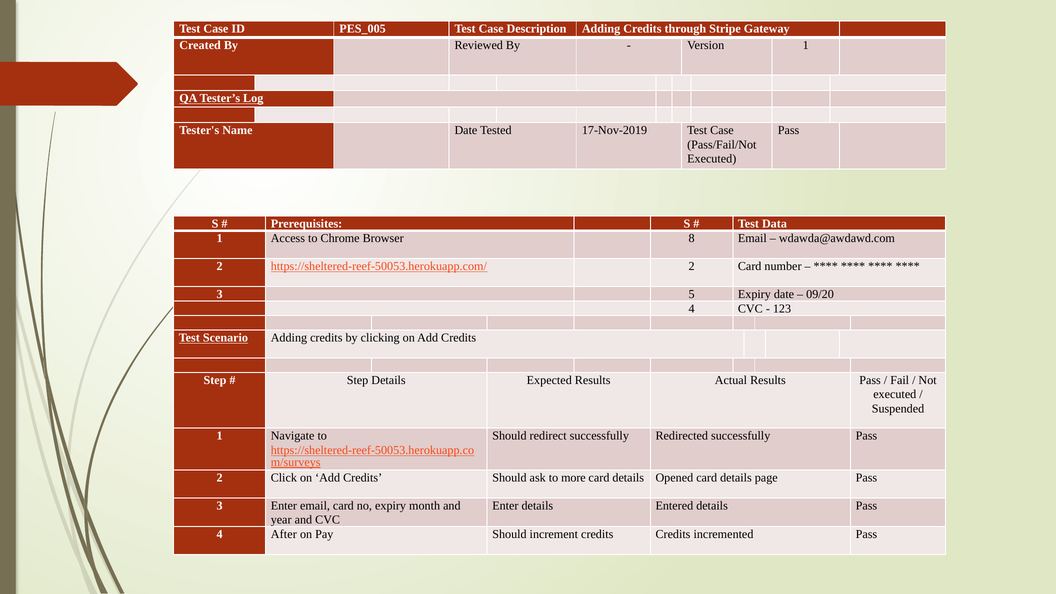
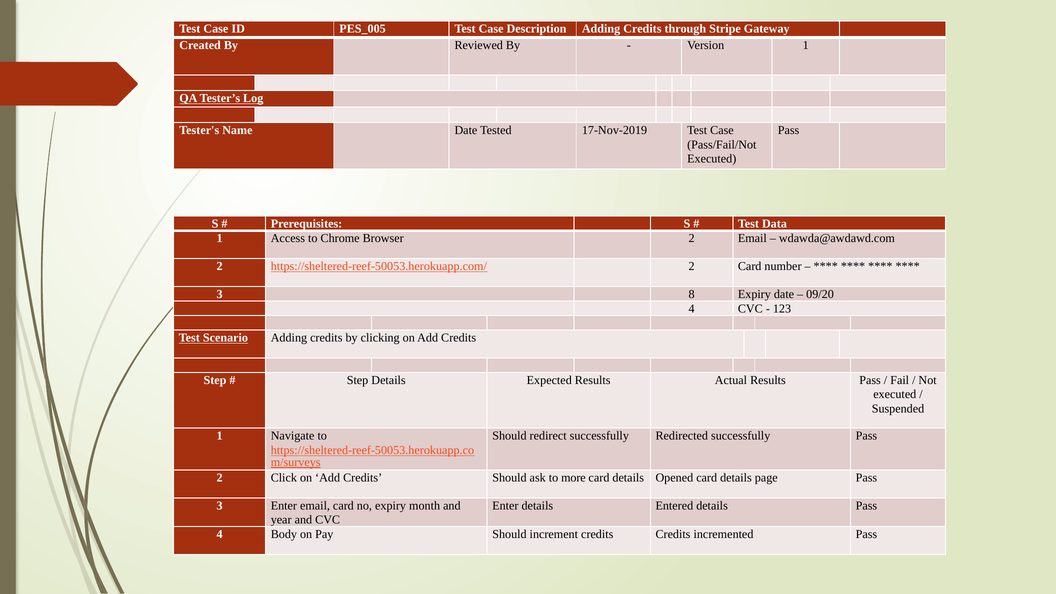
Browser 8: 8 -> 2
5: 5 -> 8
After: After -> Body
